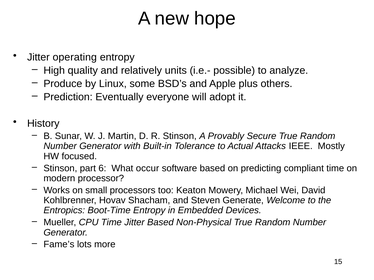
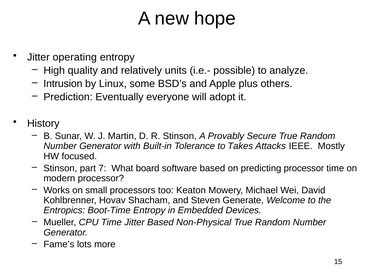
Produce: Produce -> Intrusion
Actual: Actual -> Takes
6: 6 -> 7
occur: occur -> board
predicting compliant: compliant -> processor
